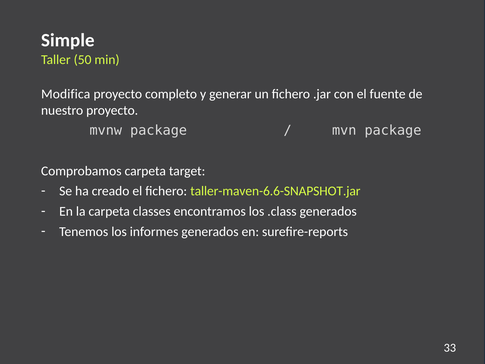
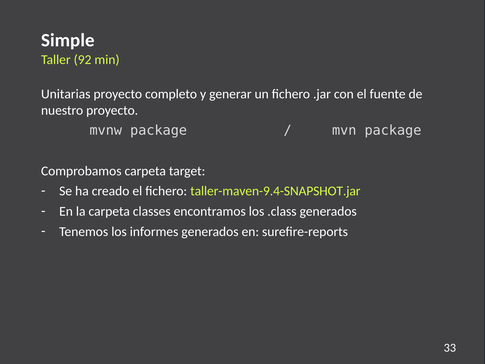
50: 50 -> 92
Modifica: Modifica -> Unitarias
taller-maven-6.6-SNAPSHOT.jar: taller-maven-6.6-SNAPSHOT.jar -> taller-maven-9.4-SNAPSHOT.jar
